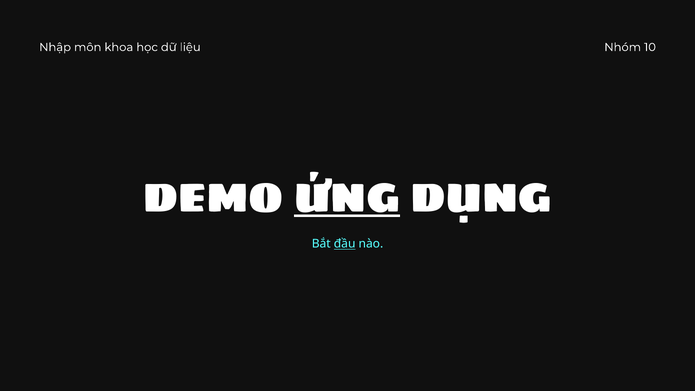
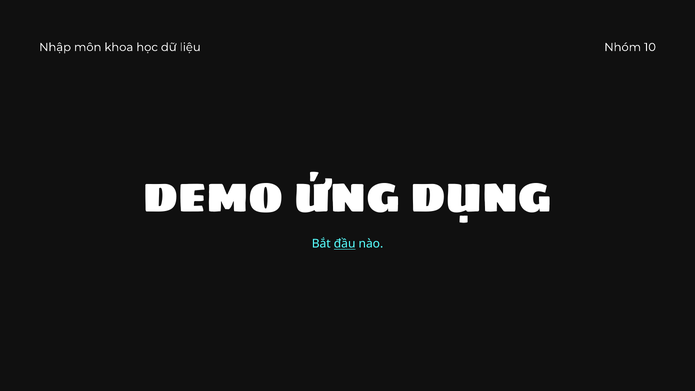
ỨNG underline: present -> none
